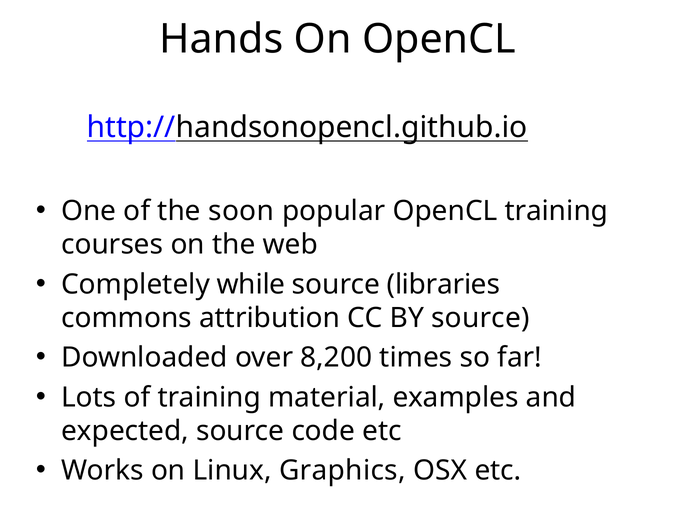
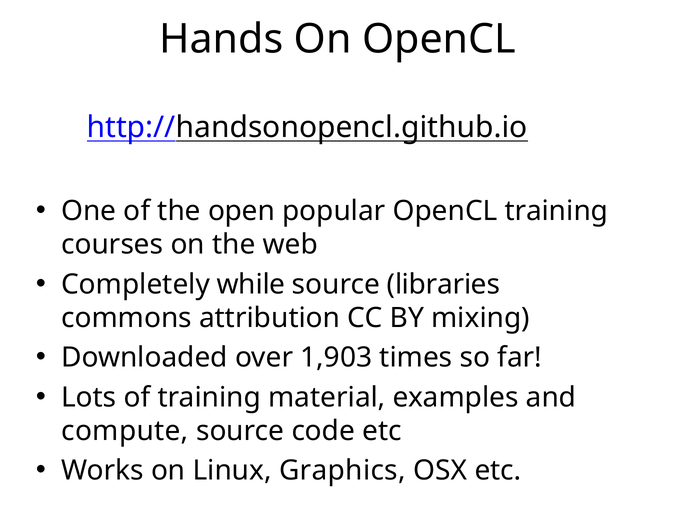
soon: soon -> open
BY source: source -> mixing
8,200: 8,200 -> 1,903
expected: expected -> compute
